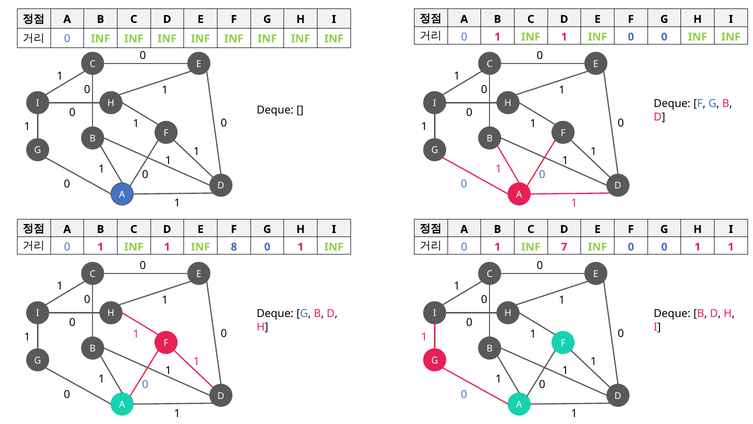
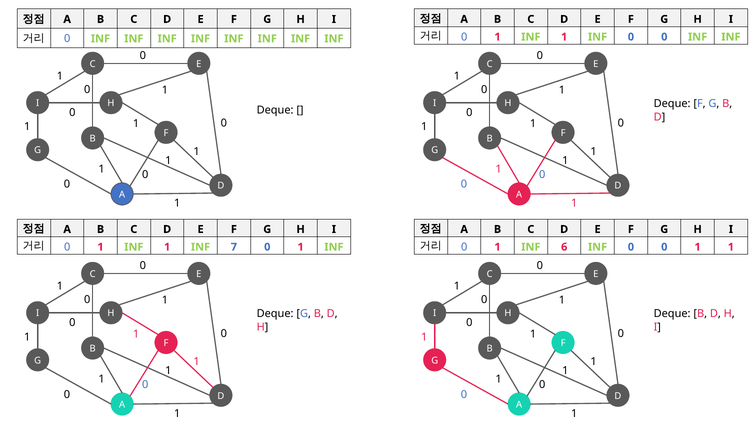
8: 8 -> 7
7: 7 -> 6
